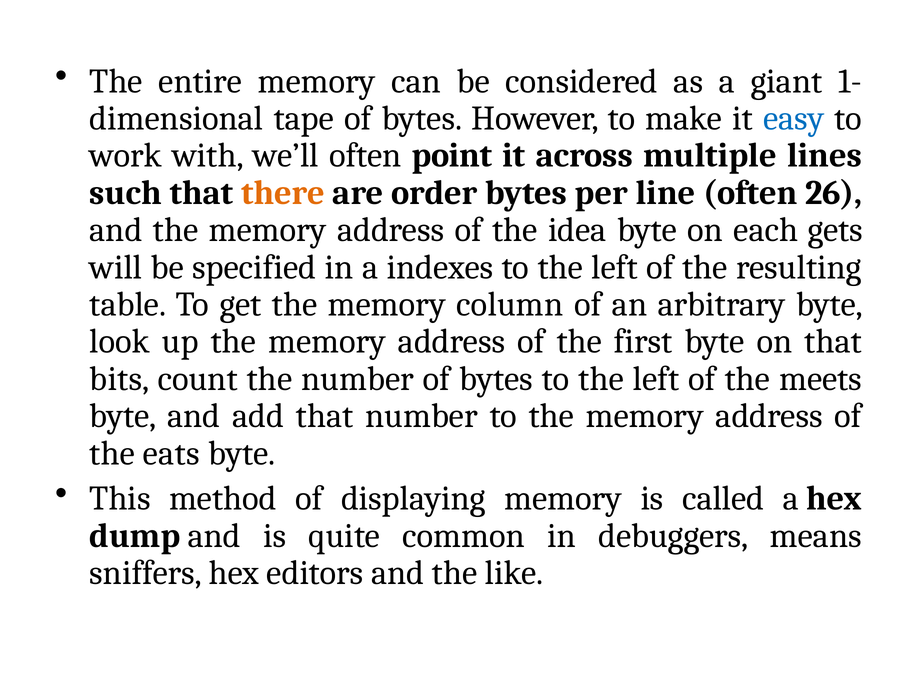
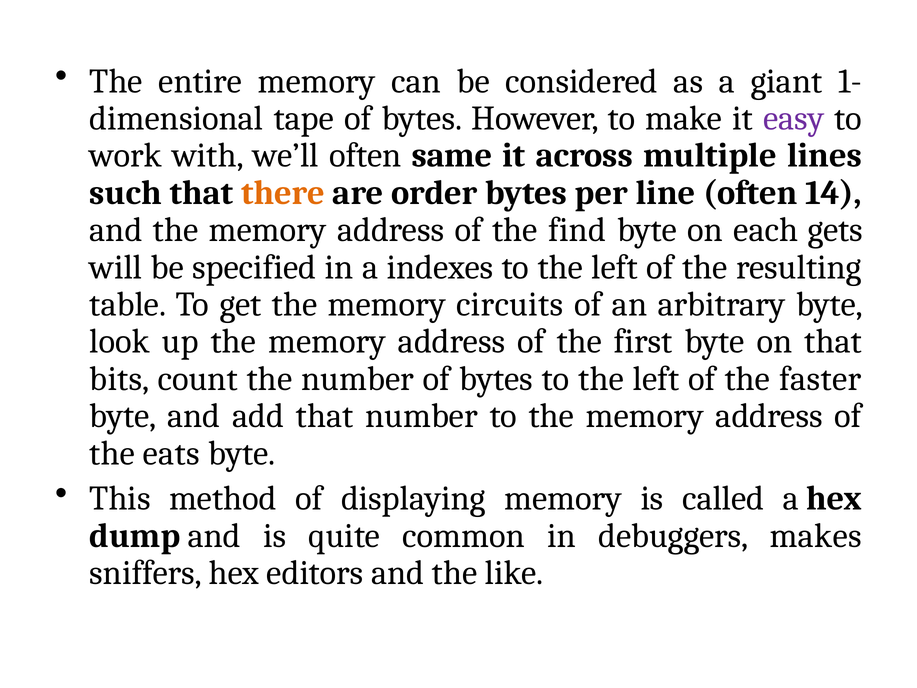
easy colour: blue -> purple
point: point -> same
26: 26 -> 14
idea: idea -> find
column: column -> circuits
meets: meets -> faster
means: means -> makes
